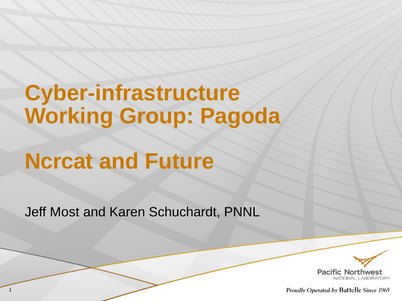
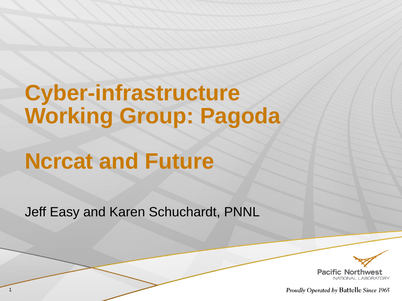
Most: Most -> Easy
